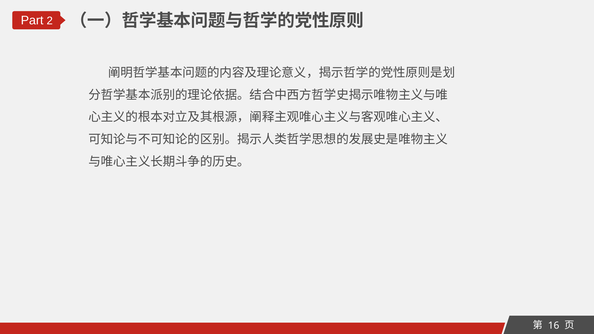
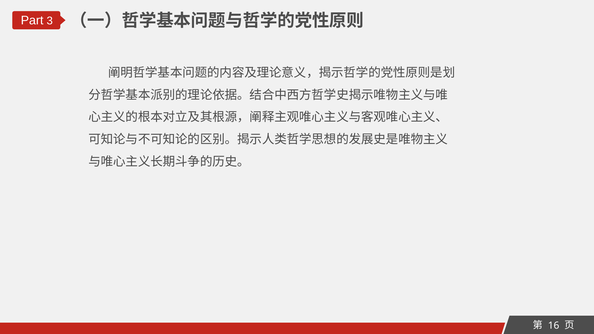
2: 2 -> 3
